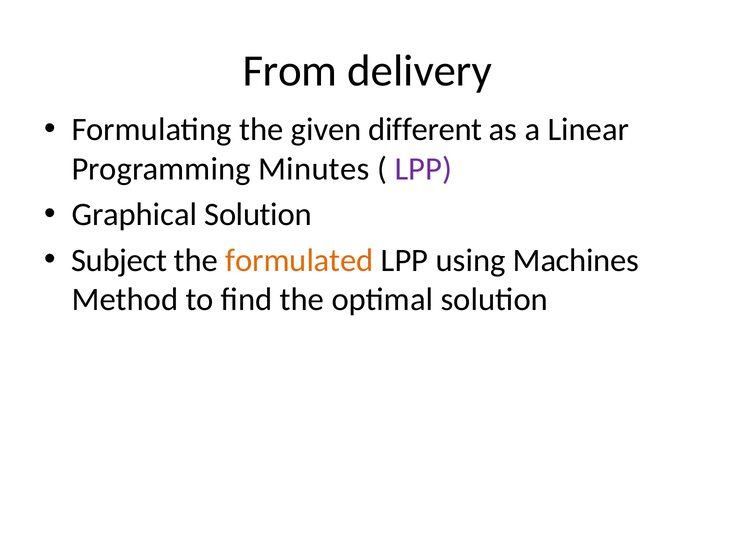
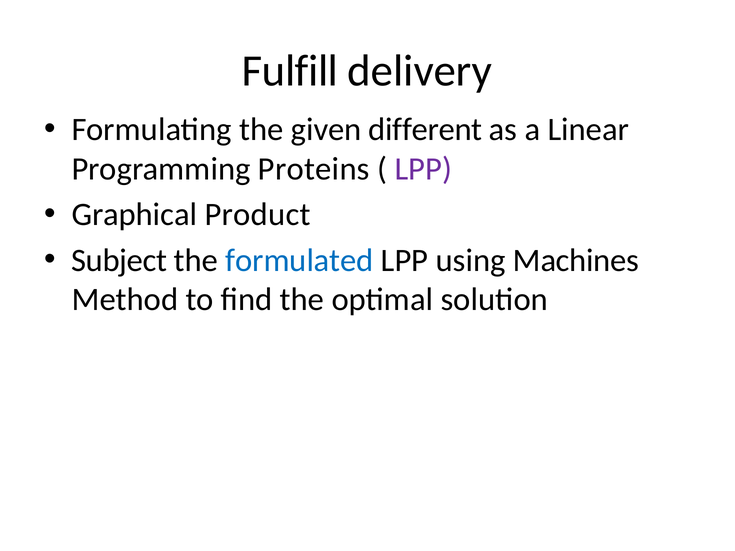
From: From -> Fulfill
Minutes: Minutes -> Proteins
Graphical Solution: Solution -> Product
formulated colour: orange -> blue
